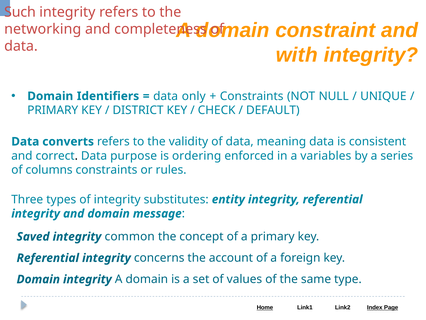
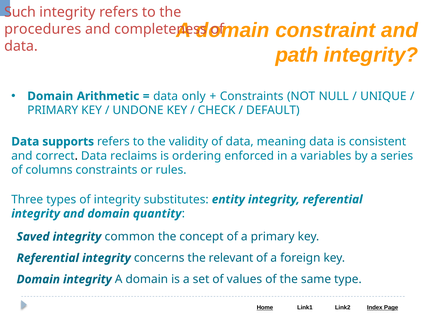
networking: networking -> procedures
with: with -> path
Identifiers: Identifiers -> Arithmetic
DISTRICT: DISTRICT -> UNDONE
converts: converts -> supports
purpose: purpose -> reclaims
message: message -> quantity
account: account -> relevant
